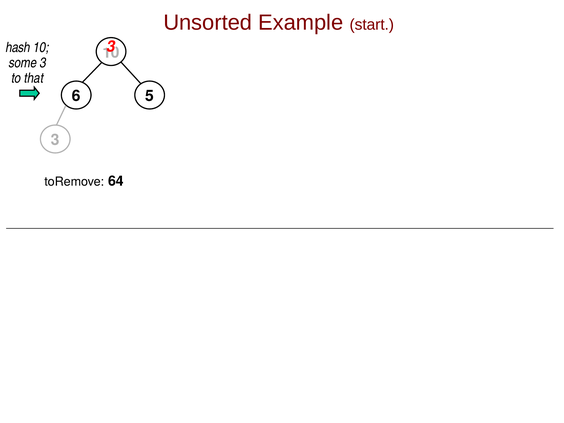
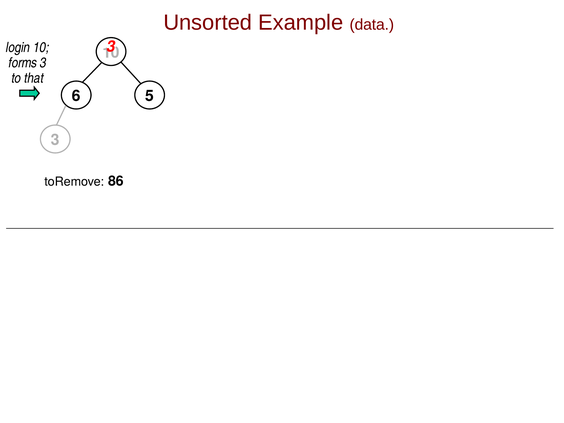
start: start -> data
hash: hash -> login
some: some -> forms
64: 64 -> 86
